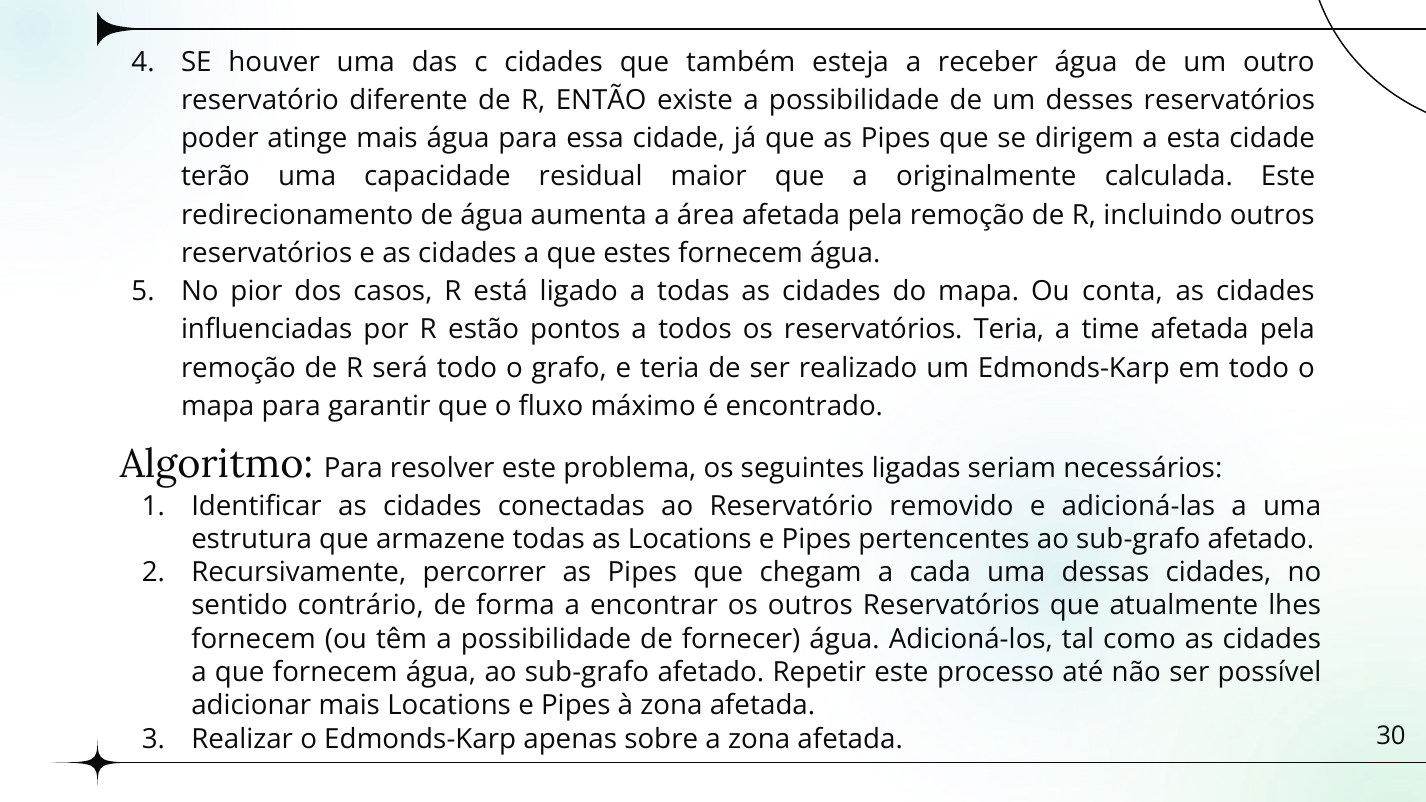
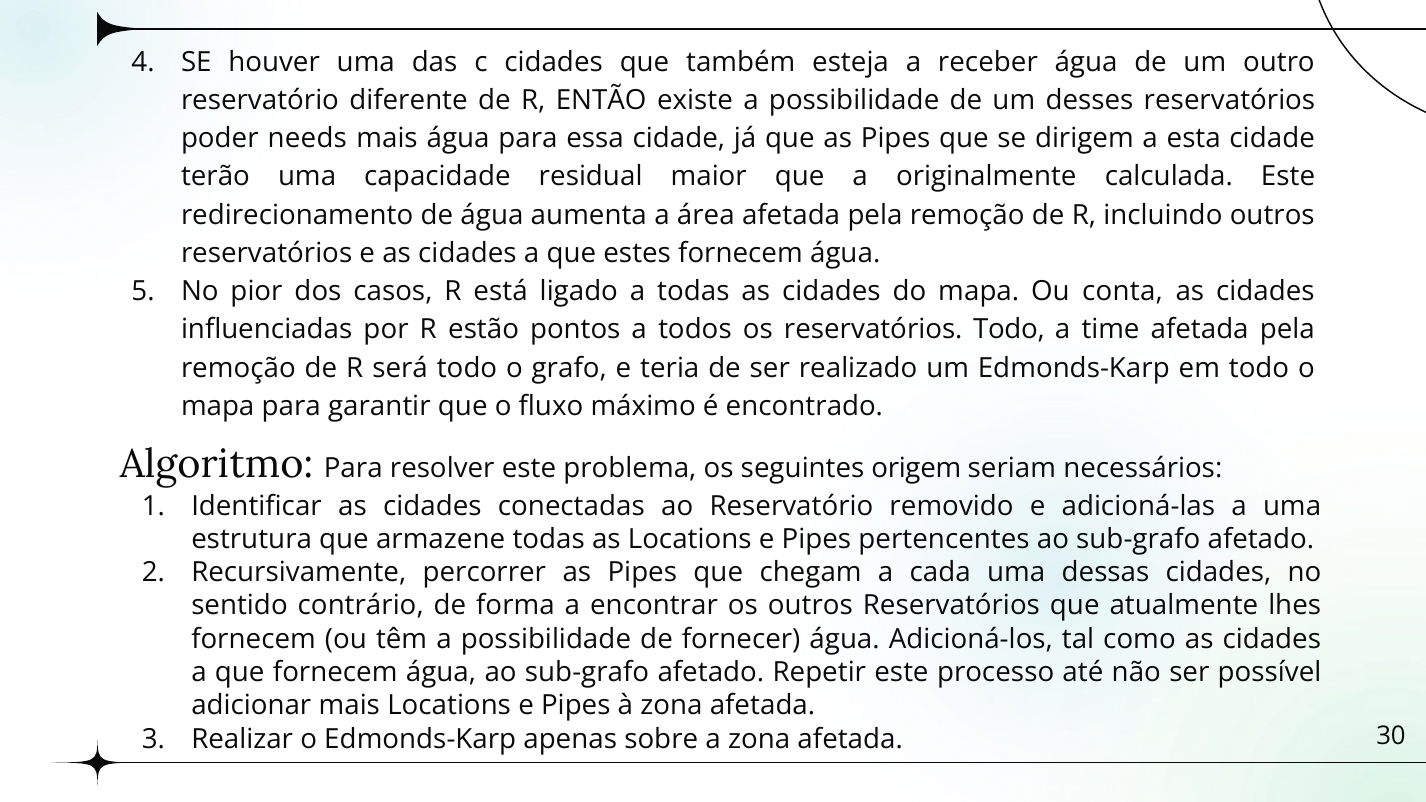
atinge: atinge -> needs
reservatórios Teria: Teria -> Todo
ligadas: ligadas -> origem
